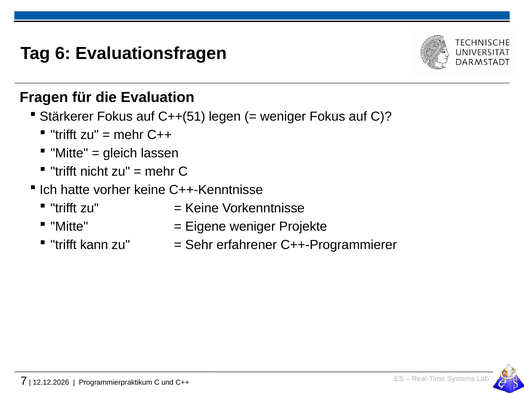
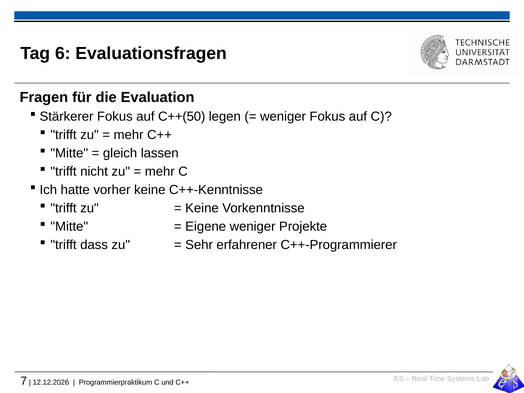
C++(51: C++(51 -> C++(50
kann: kann -> dass
